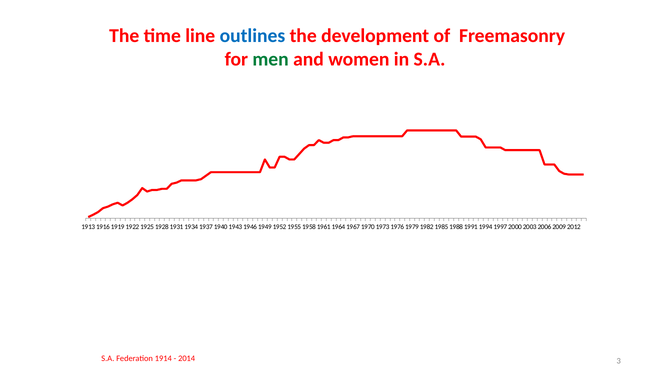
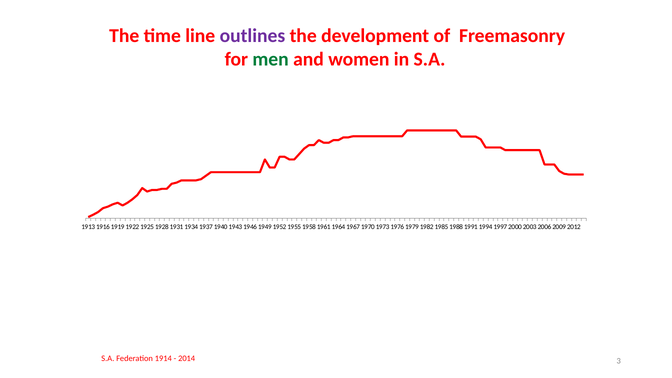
outlines colour: blue -> purple
